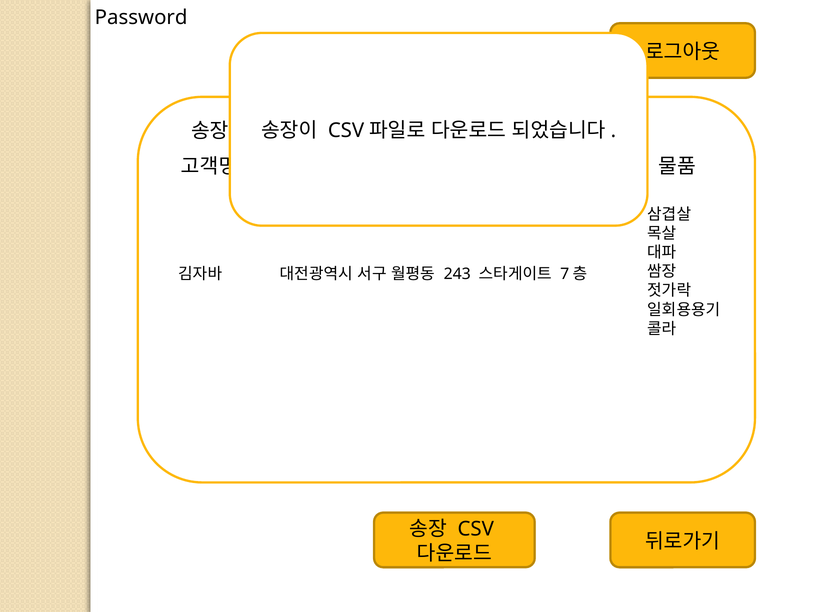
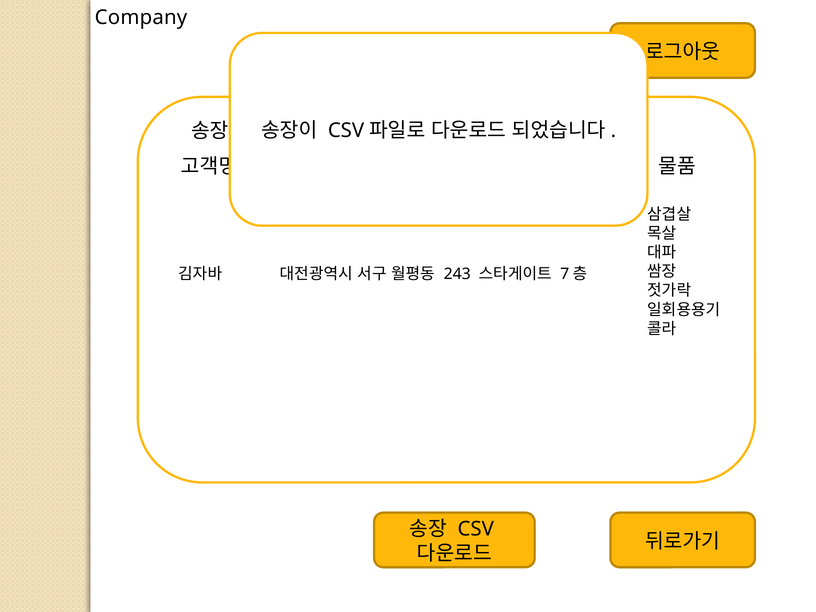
Password: Password -> Company
